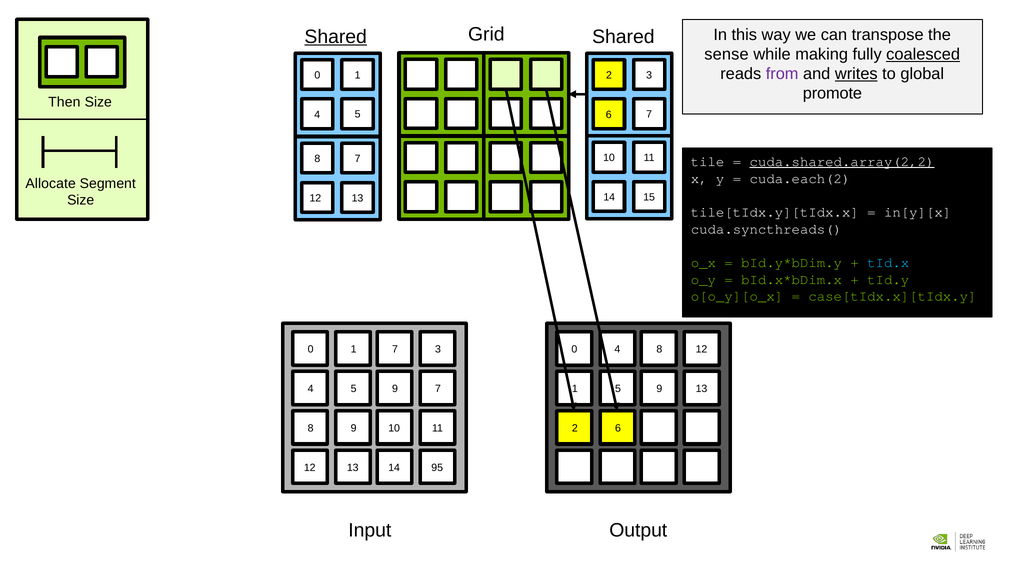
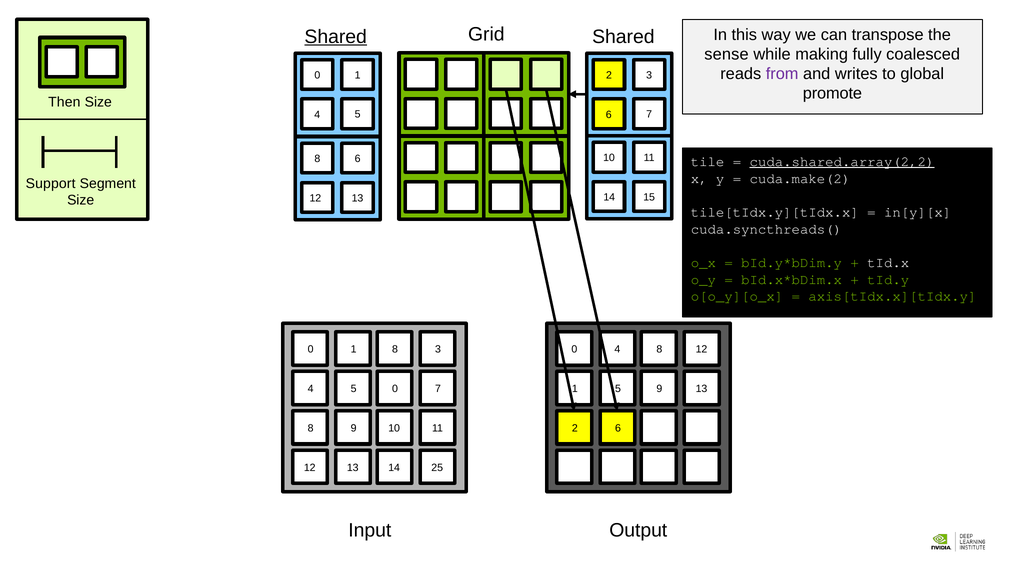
coalesced underline: present -> none
writes underline: present -> none
8 7: 7 -> 6
cuda.each(2: cuda.each(2 -> cuda.make(2
Allocate: Allocate -> Support
tId.x colour: light blue -> white
case[tIdx.x][tIdx.y: case[tIdx.x][tIdx.y -> axis[tIdx.x][tIdx.y
1 7: 7 -> 8
4 5 9: 9 -> 0
95: 95 -> 25
